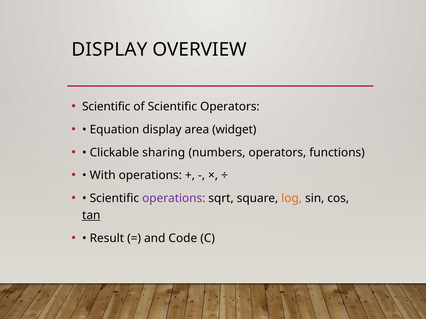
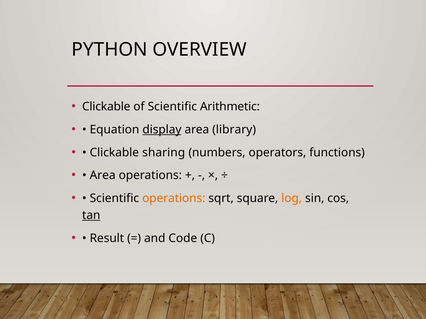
DISPLAY at (110, 50): DISPLAY -> PYTHON
Scientific at (106, 107): Scientific -> Clickable
Scientific Operators: Operators -> Arithmetic
display at (162, 130) underline: none -> present
widget: widget -> library
With at (103, 176): With -> Area
operations at (174, 199) colour: purple -> orange
